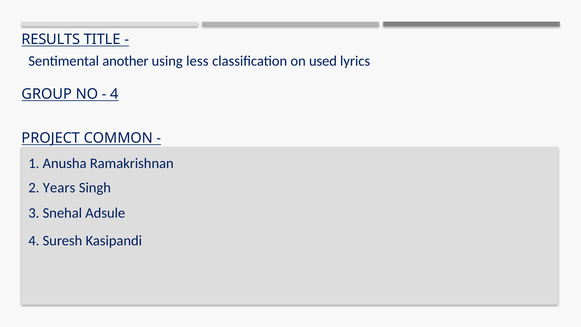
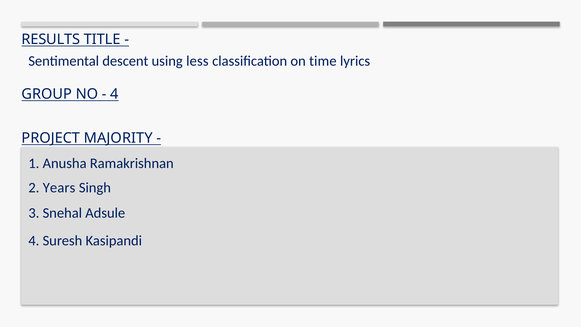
another: another -> descent
used: used -> time
COMMON: COMMON -> MAJORITY
